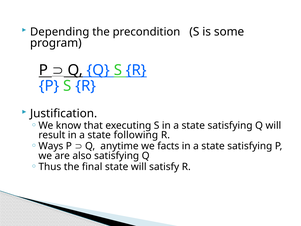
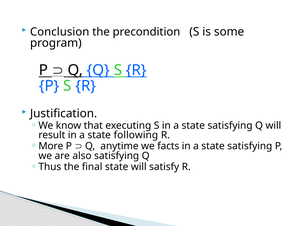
Depending: Depending -> Conclusion
Ways: Ways -> More
